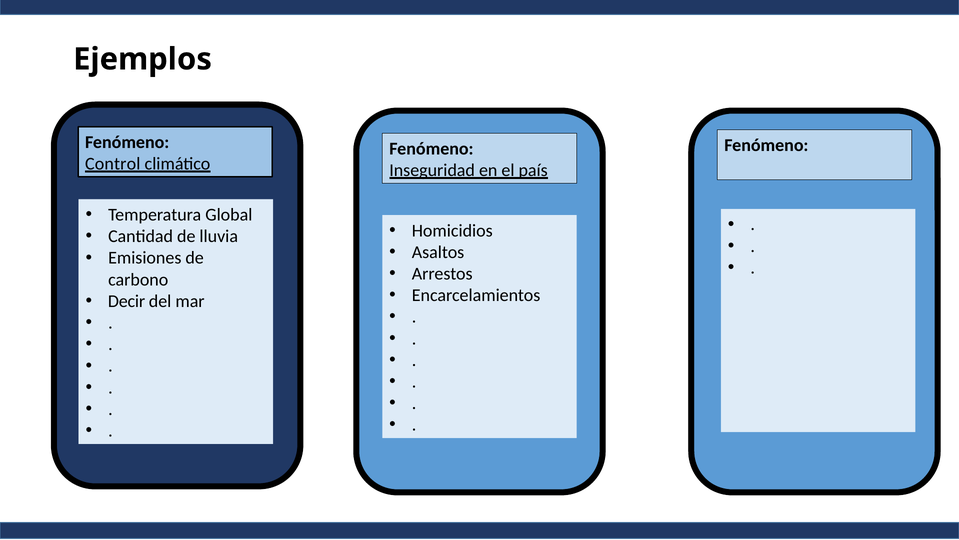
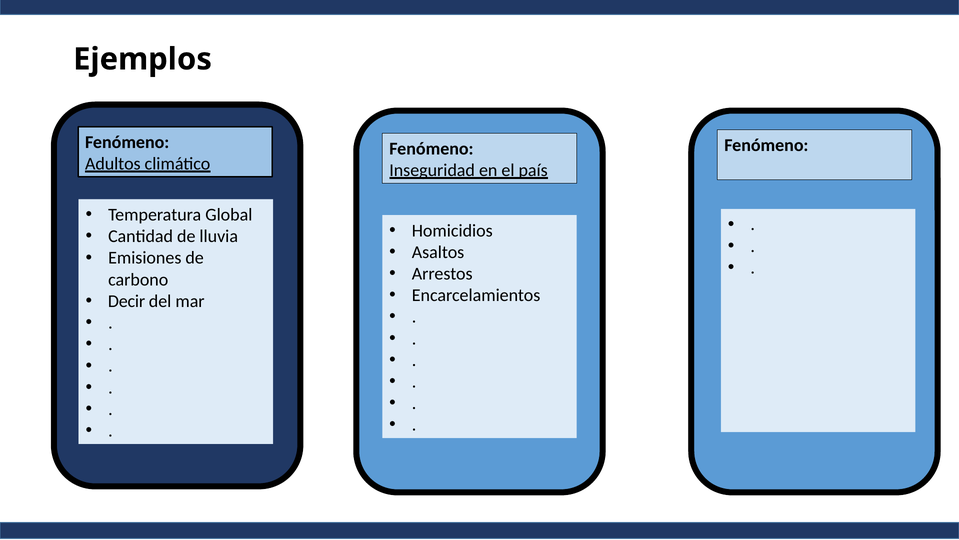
Control: Control -> Adultos
